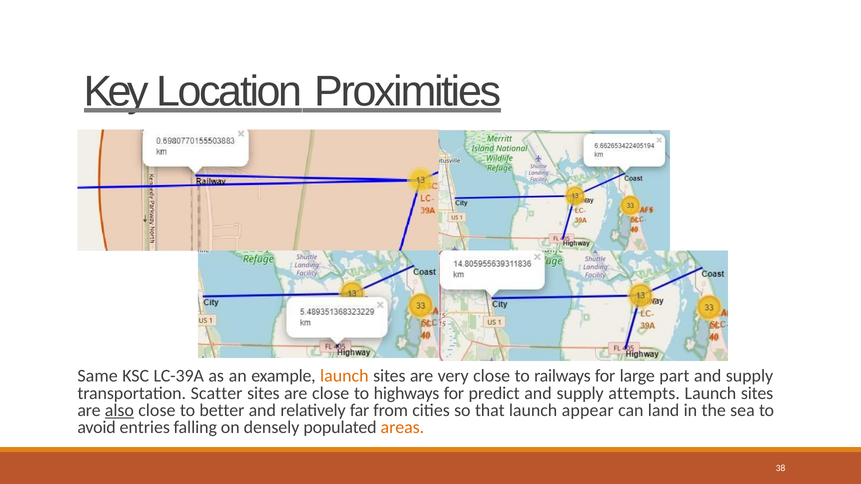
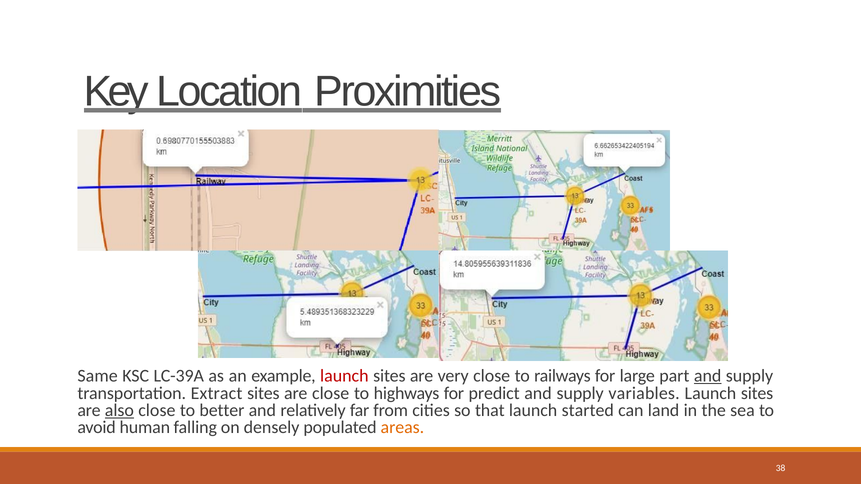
launch at (344, 376) colour: orange -> red
and at (708, 376) underline: none -> present
Scatter: Scatter -> Extract
attempts: attempts -> variables
appear: appear -> started
entries: entries -> human
